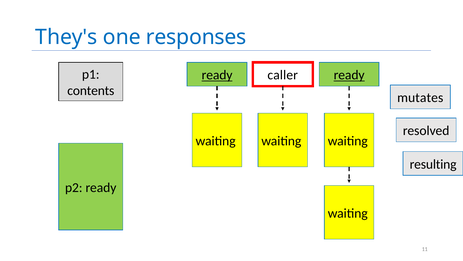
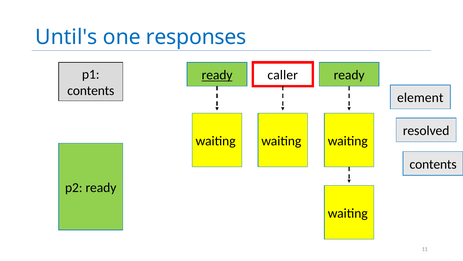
They's: They's -> Until's
ready at (349, 75) underline: present -> none
mutates: mutates -> element
resulting at (433, 164): resulting -> contents
